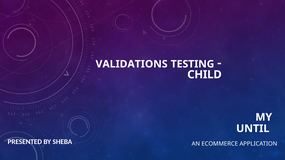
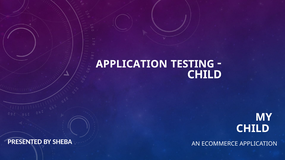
VALIDATIONS at (132, 64): VALIDATIONS -> APPLICATION
UNTIL at (253, 129): UNTIL -> CHILD
